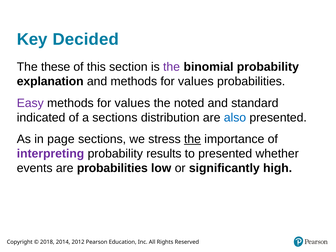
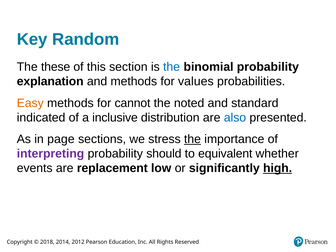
Decided: Decided -> Random
the at (172, 67) colour: purple -> blue
Easy colour: purple -> orange
values at (132, 103): values -> cannot
a sections: sections -> inclusive
results: results -> should
to presented: presented -> equivalent
are probabilities: probabilities -> replacement
high underline: none -> present
